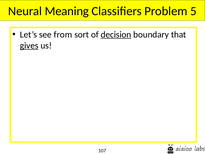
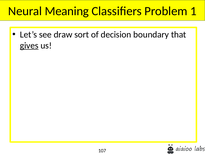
5: 5 -> 1
from: from -> draw
decision underline: present -> none
